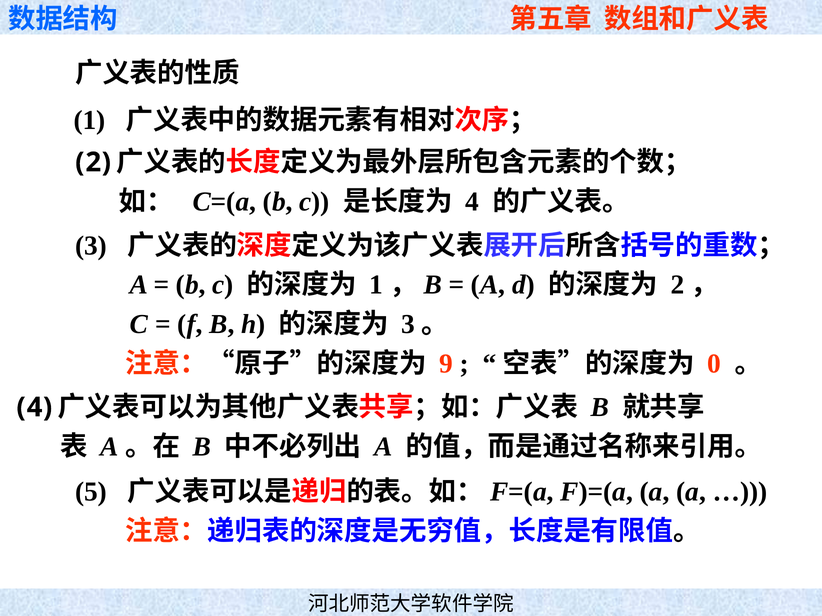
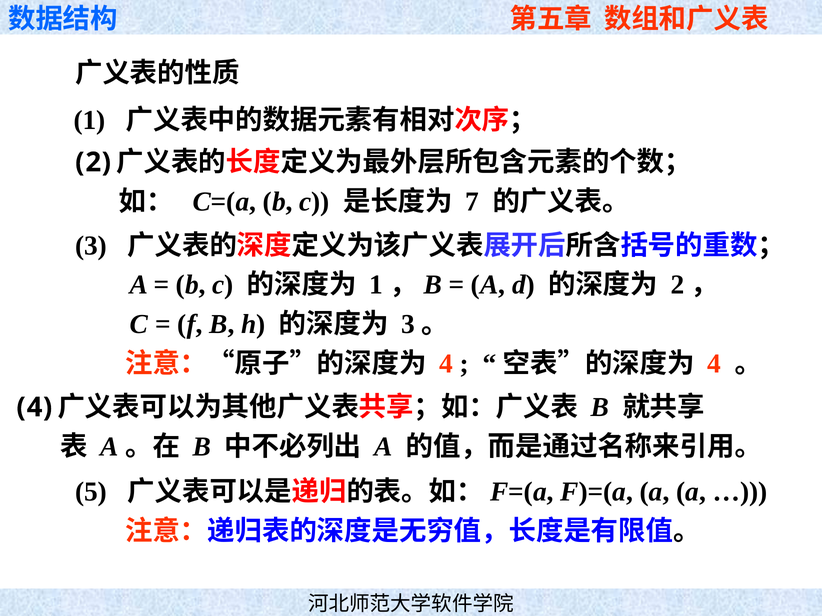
4 at (472, 202): 4 -> 7
9 at (446, 364): 9 -> 4
0 at (714, 364): 0 -> 4
